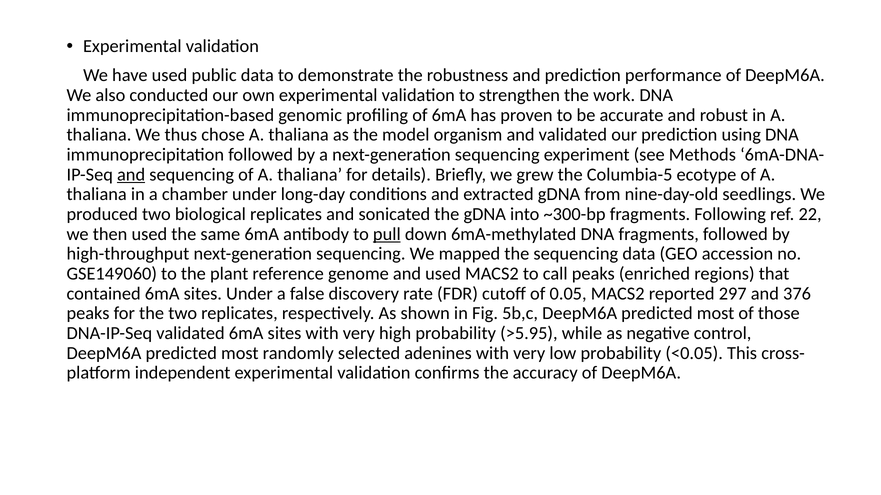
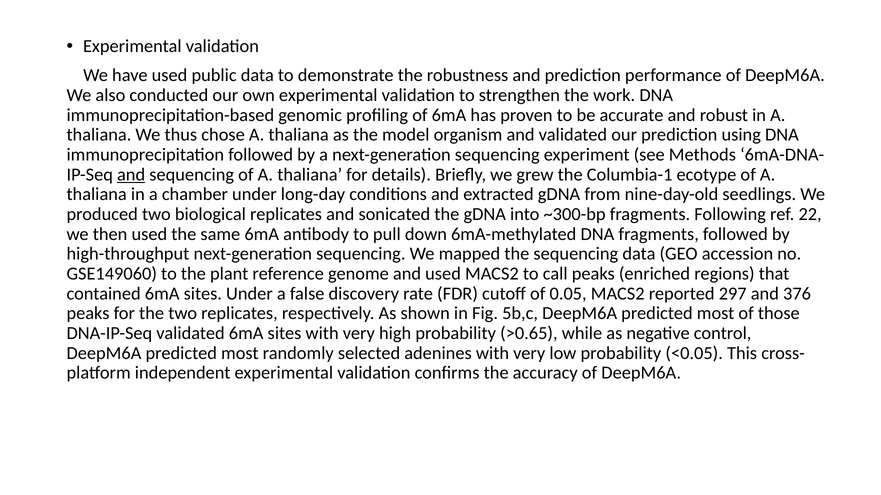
Columbia-5: Columbia-5 -> Columbia-1
pull underline: present -> none
>5.95: >5.95 -> >0.65
